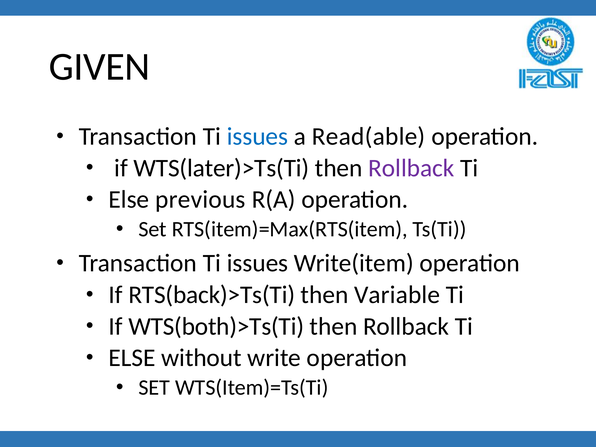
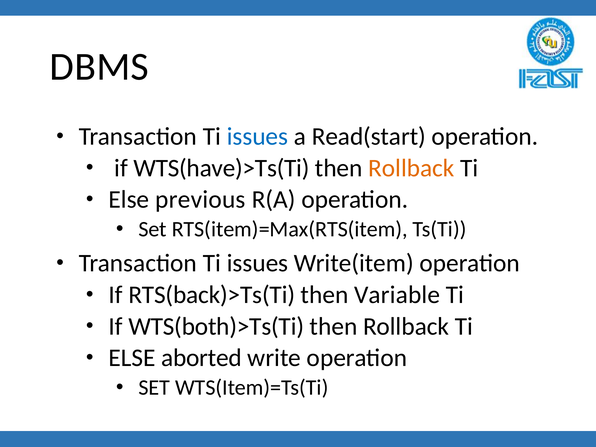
GIVEN: GIVEN -> DBMS
Read(able: Read(able -> Read(start
WTS(later)>Ts(Ti: WTS(later)>Ts(Ti -> WTS(have)>Ts(Ti
Rollback at (411, 168) colour: purple -> orange
without: without -> aborted
